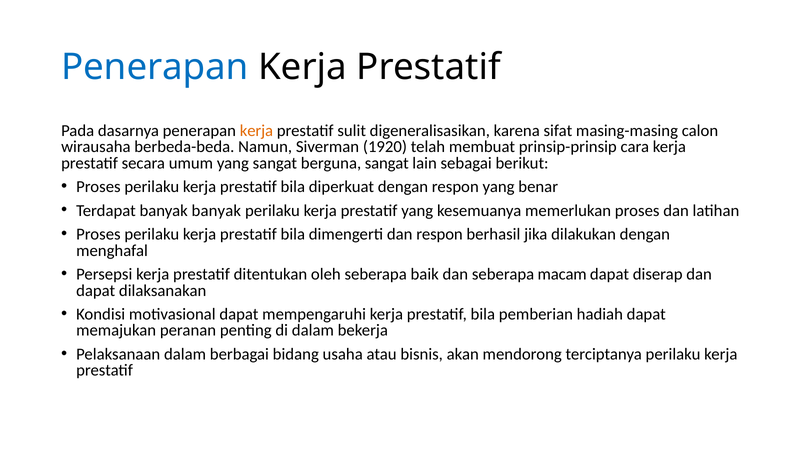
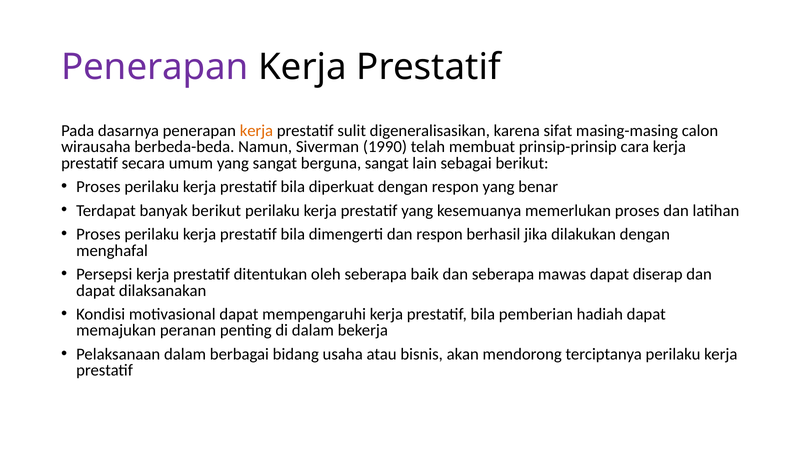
Penerapan at (155, 67) colour: blue -> purple
1920: 1920 -> 1990
banyak banyak: banyak -> berikut
macam: macam -> mawas
